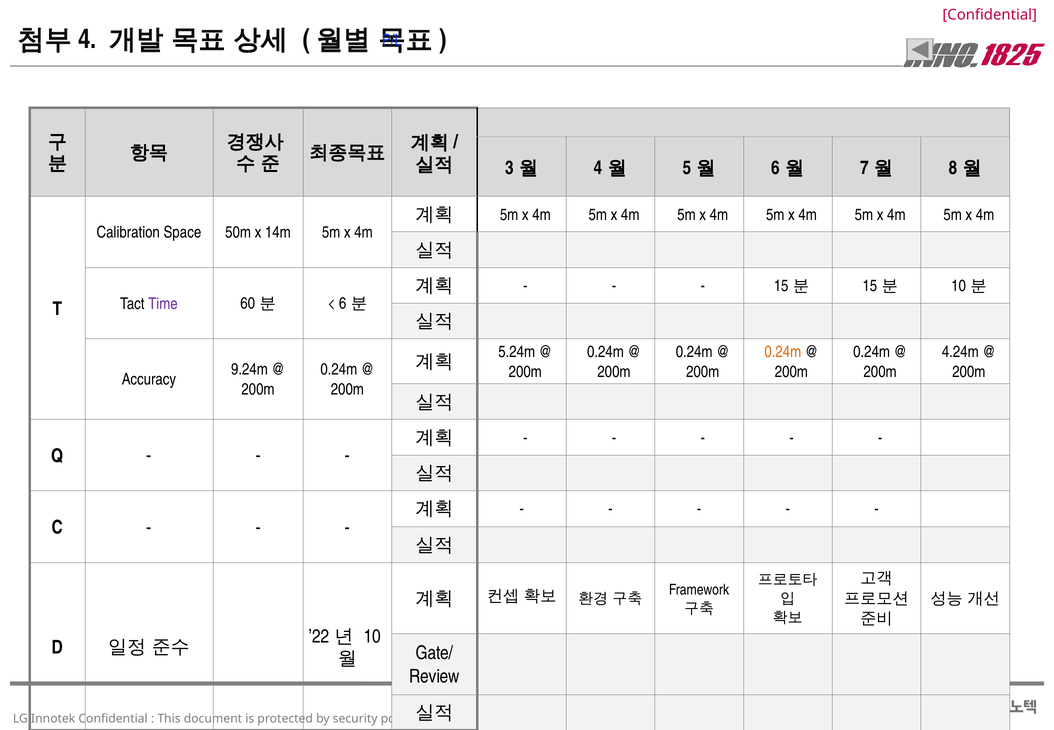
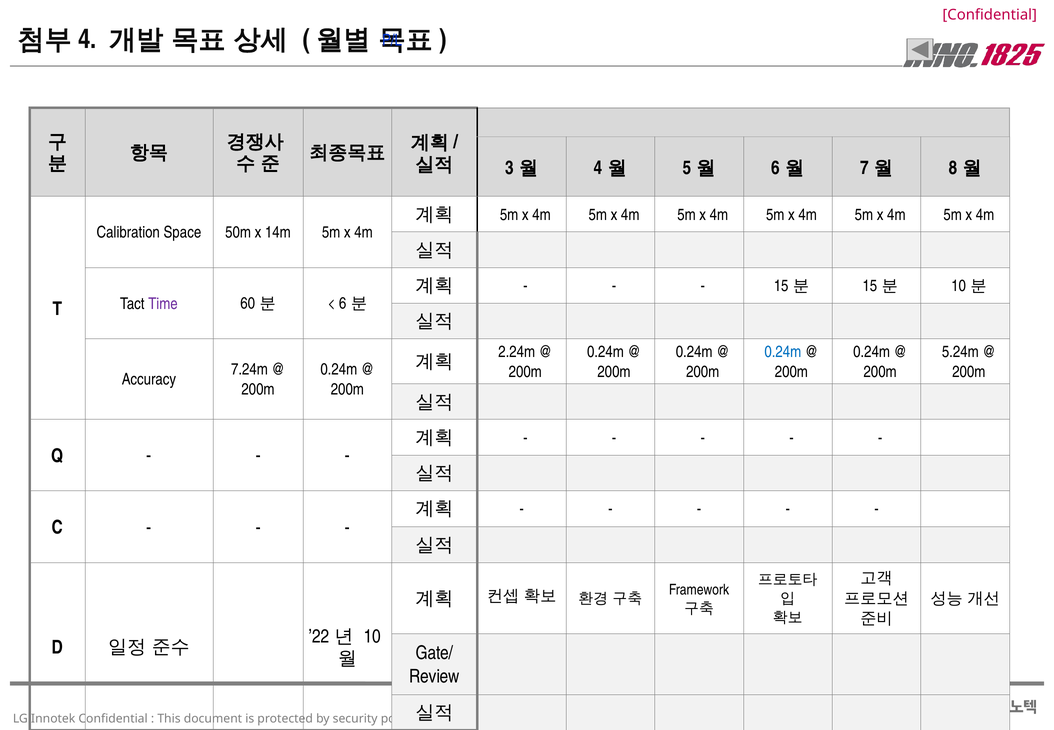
5.24m: 5.24m -> 2.24m
0.24m at (783, 352) colour: orange -> blue
4.24m: 4.24m -> 5.24m
9.24m: 9.24m -> 7.24m
